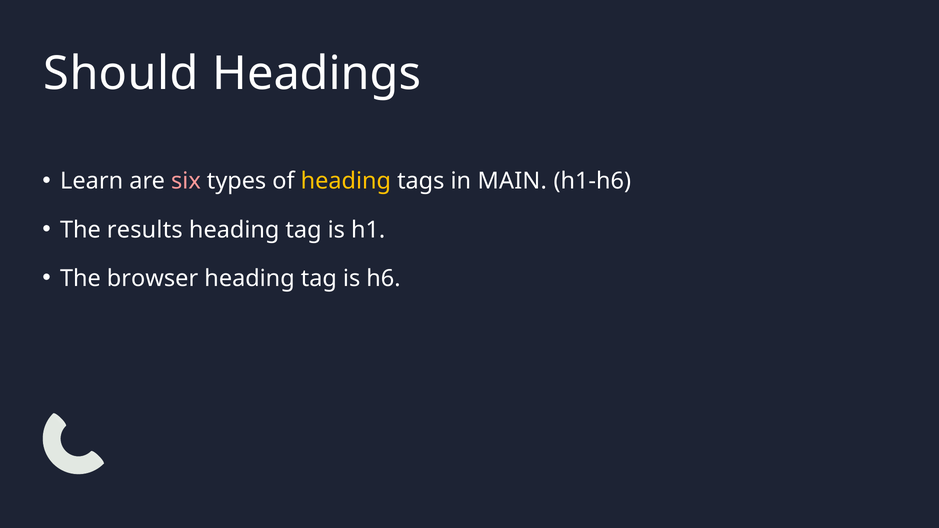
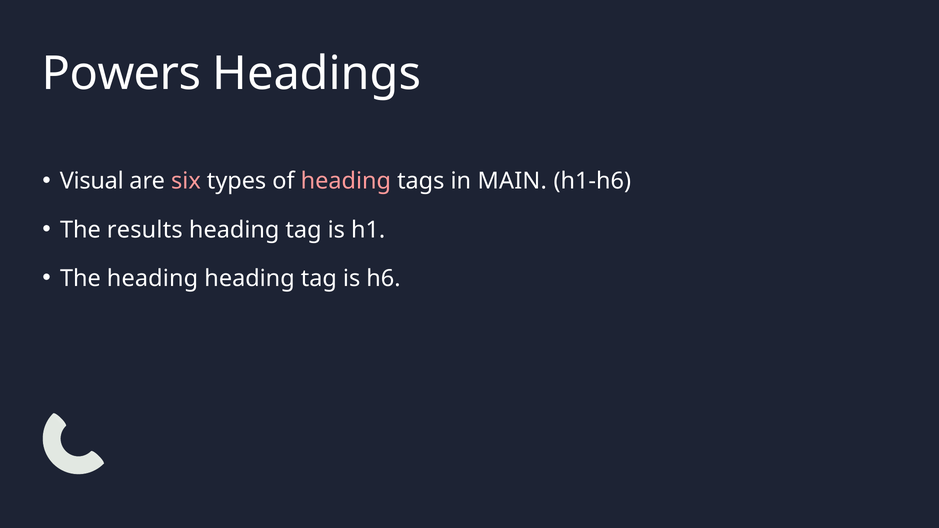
Should: Should -> Powers
Learn: Learn -> Visual
heading at (346, 181) colour: yellow -> pink
The browser: browser -> heading
